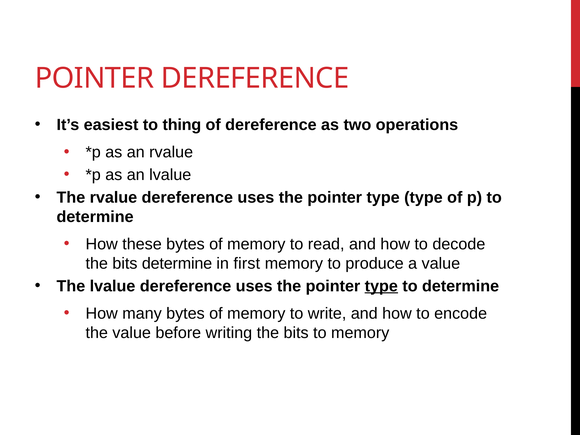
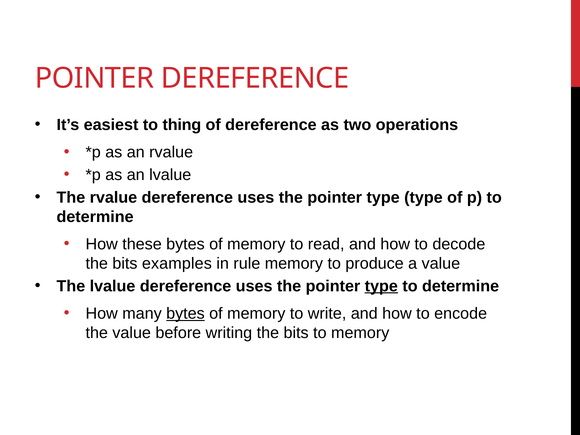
bits determine: determine -> examples
first: first -> rule
bytes at (185, 313) underline: none -> present
